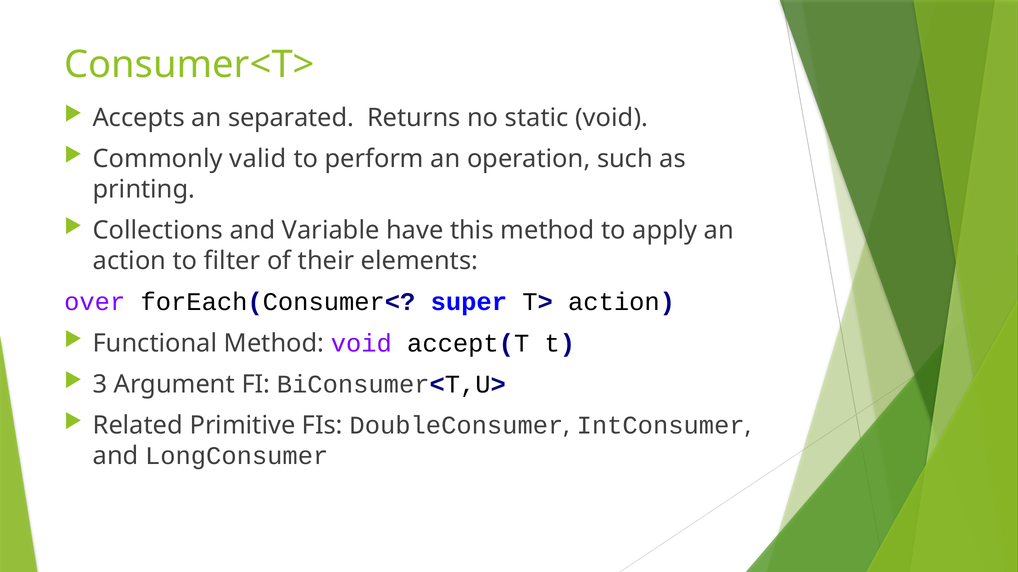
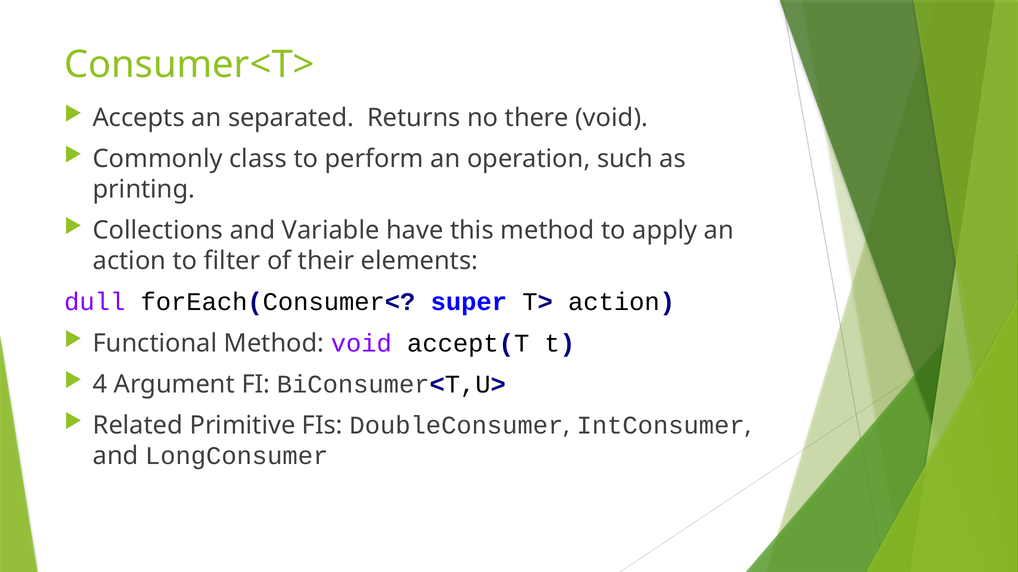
static: static -> there
valid: valid -> class
over: over -> dull
3: 3 -> 4
